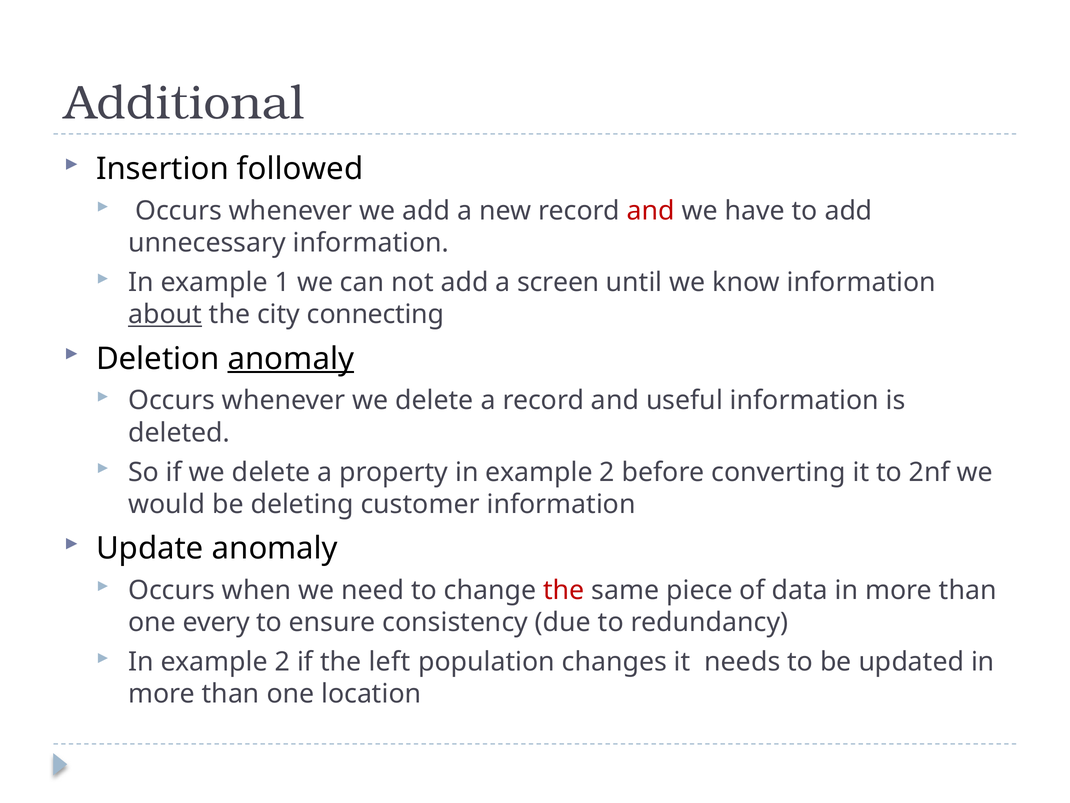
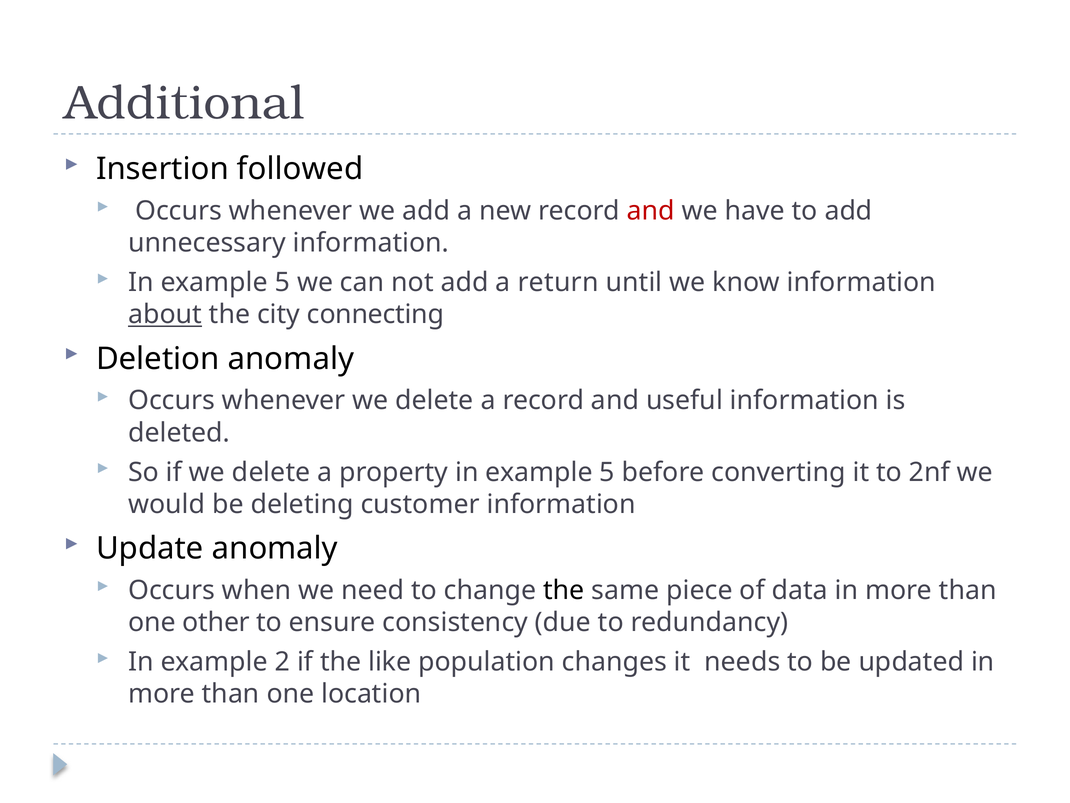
1 at (282, 282): 1 -> 5
screen: screen -> return
anomaly at (291, 358) underline: present -> none
property in example 2: 2 -> 5
the at (564, 590) colour: red -> black
every: every -> other
left: left -> like
